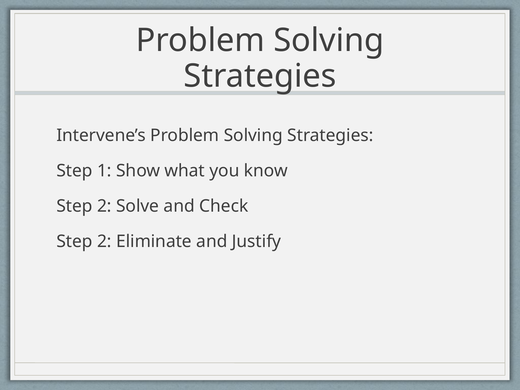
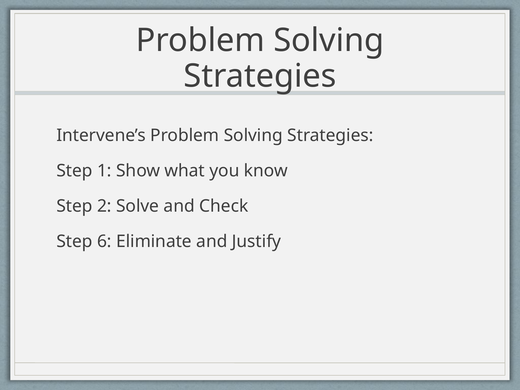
2 at (104, 241): 2 -> 6
